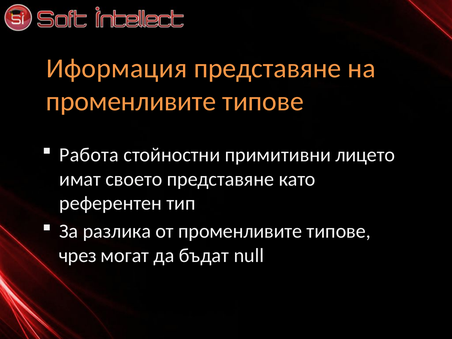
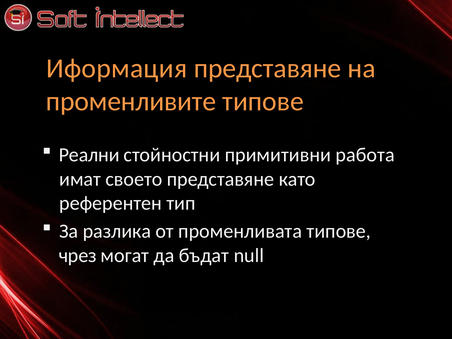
Работа: Работа -> Реални
лицето: лицето -> работа
от променливите: променливите -> променливата
